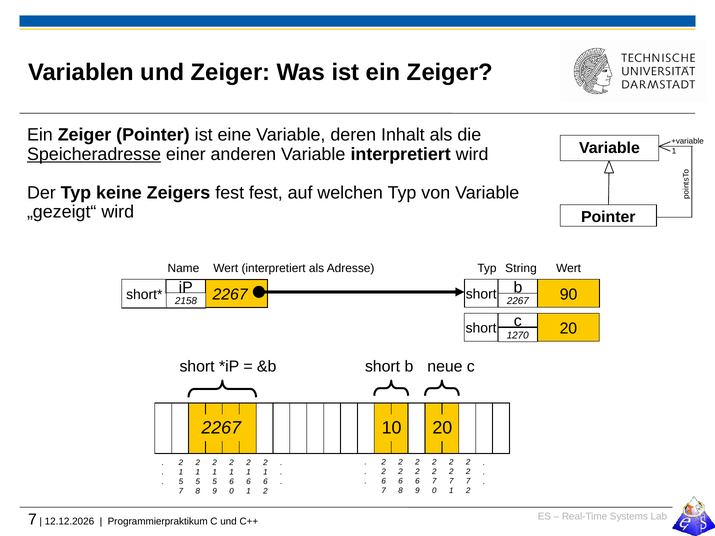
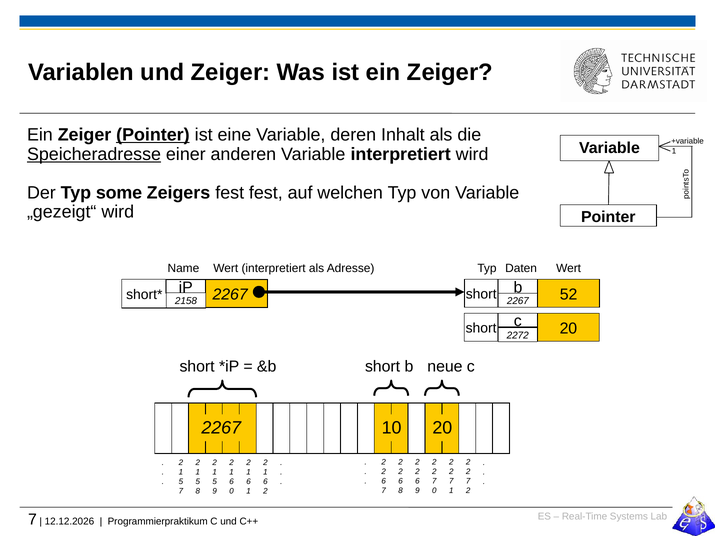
Pointer at (153, 135) underline: none -> present
keine: keine -> some
String: String -> Daten
90: 90 -> 52
1270: 1270 -> 2272
